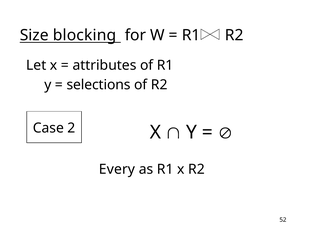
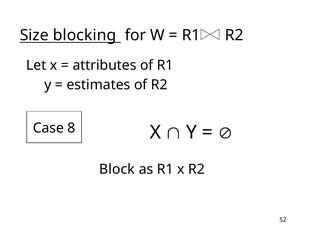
selections: selections -> estimates
2: 2 -> 8
Every: Every -> Block
